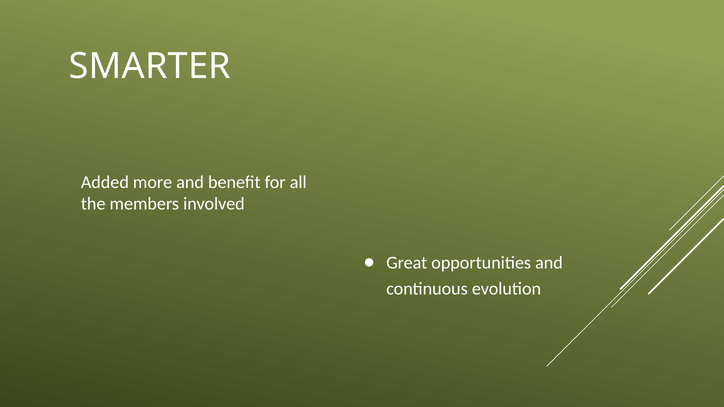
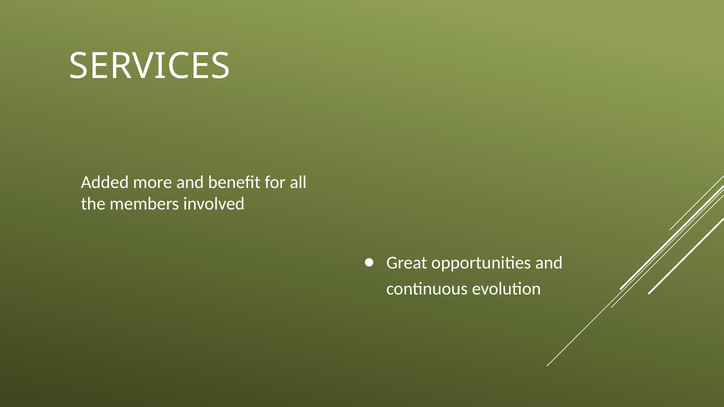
SMARTER: SMARTER -> SERVICES
